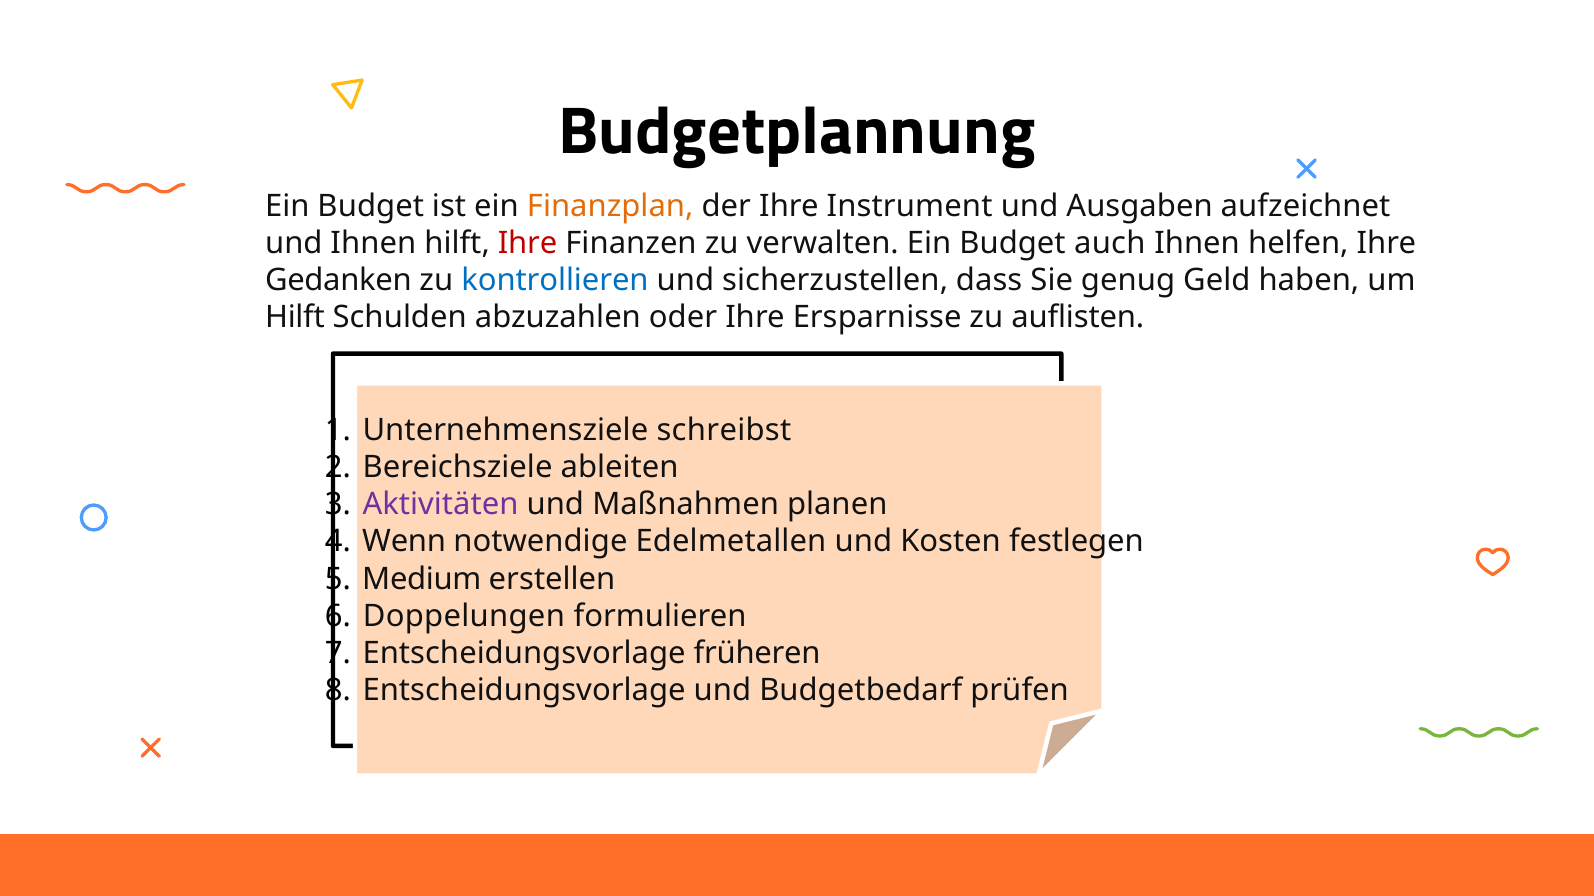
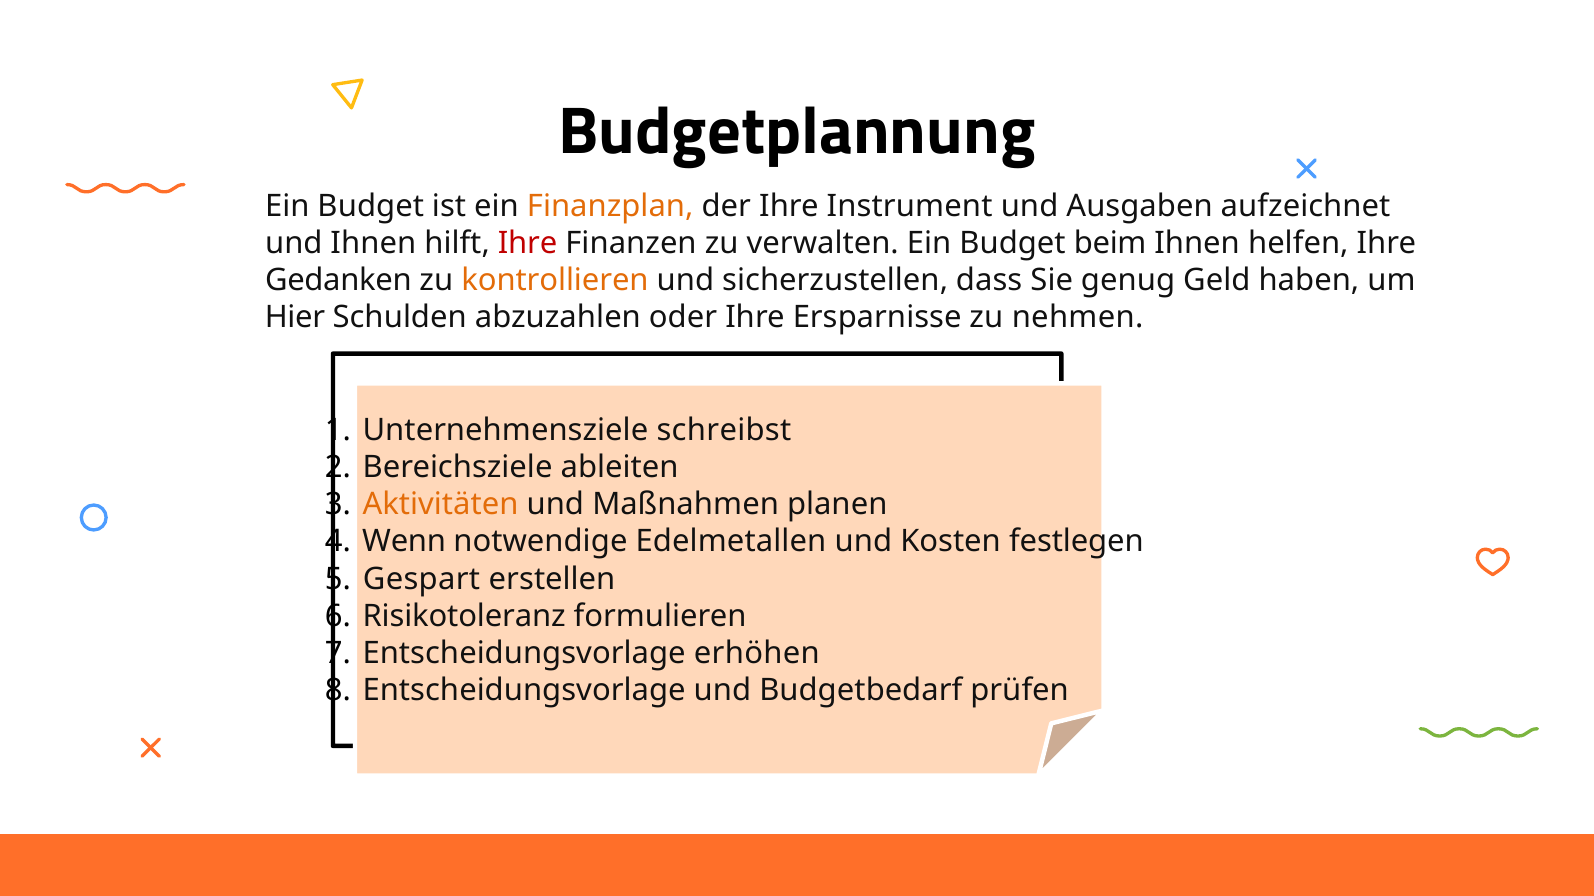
auch: auch -> beim
kontrollieren colour: blue -> orange
Hilft at (295, 318): Hilft -> Hier
auflisten: auflisten -> nehmen
Aktivitäten colour: purple -> orange
Medium: Medium -> Gespart
Doppelungen: Doppelungen -> Risikotoleranz
früheren: früheren -> erhöhen
